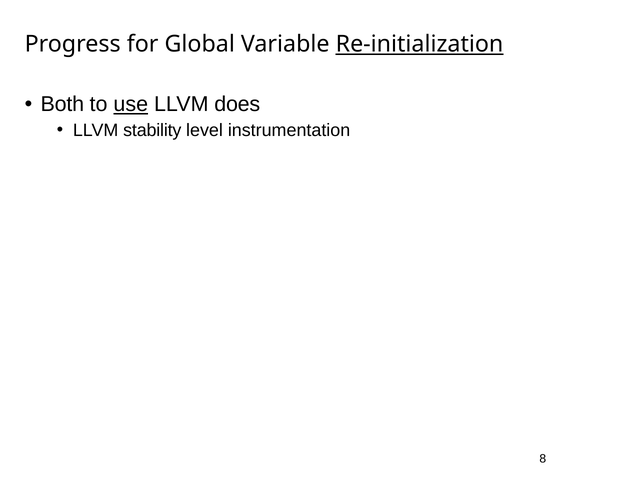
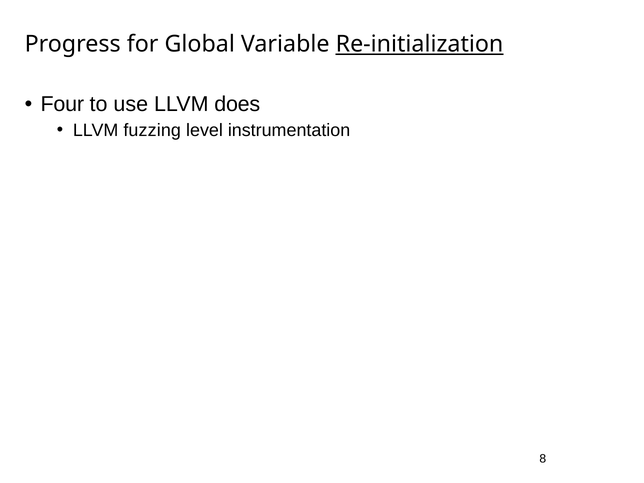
Both: Both -> Four
use underline: present -> none
stability: stability -> fuzzing
